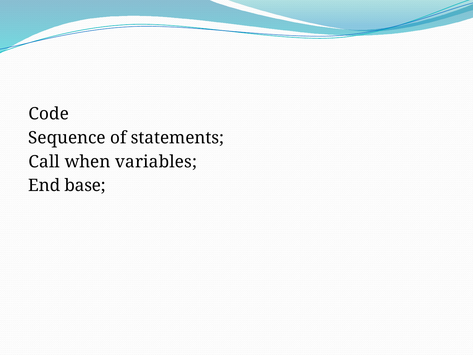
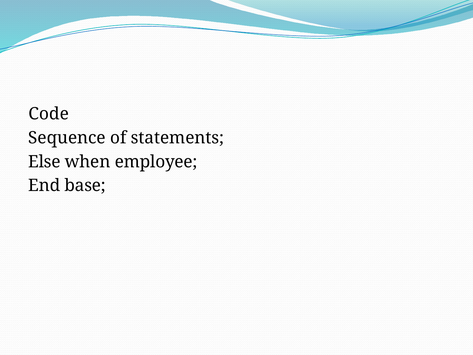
Call: Call -> Else
variables: variables -> employee
